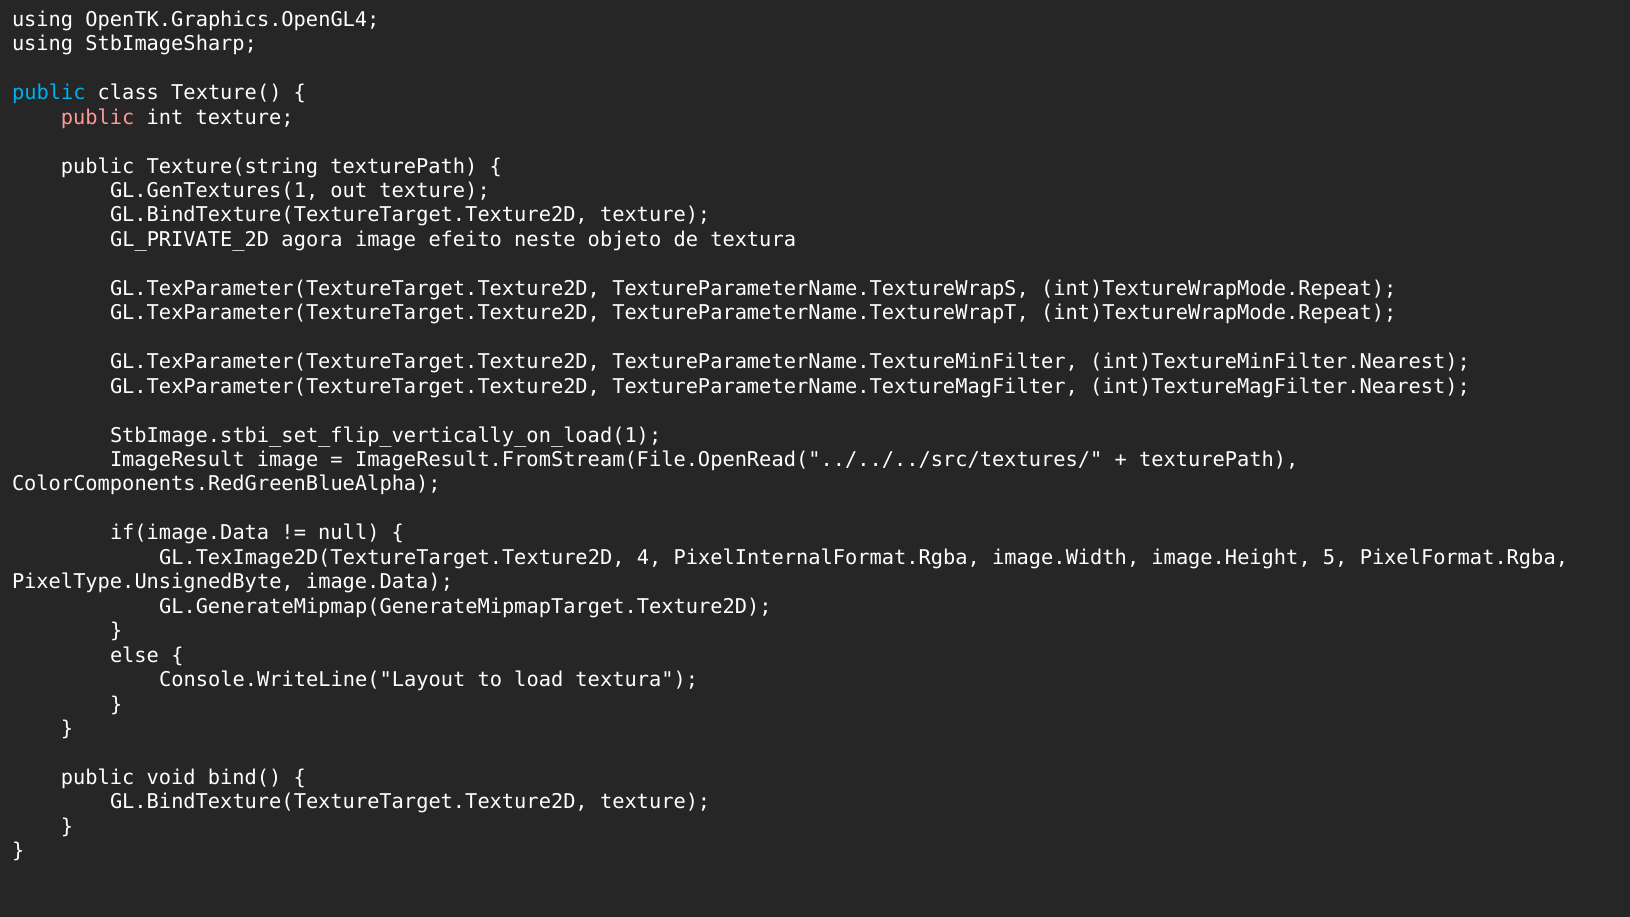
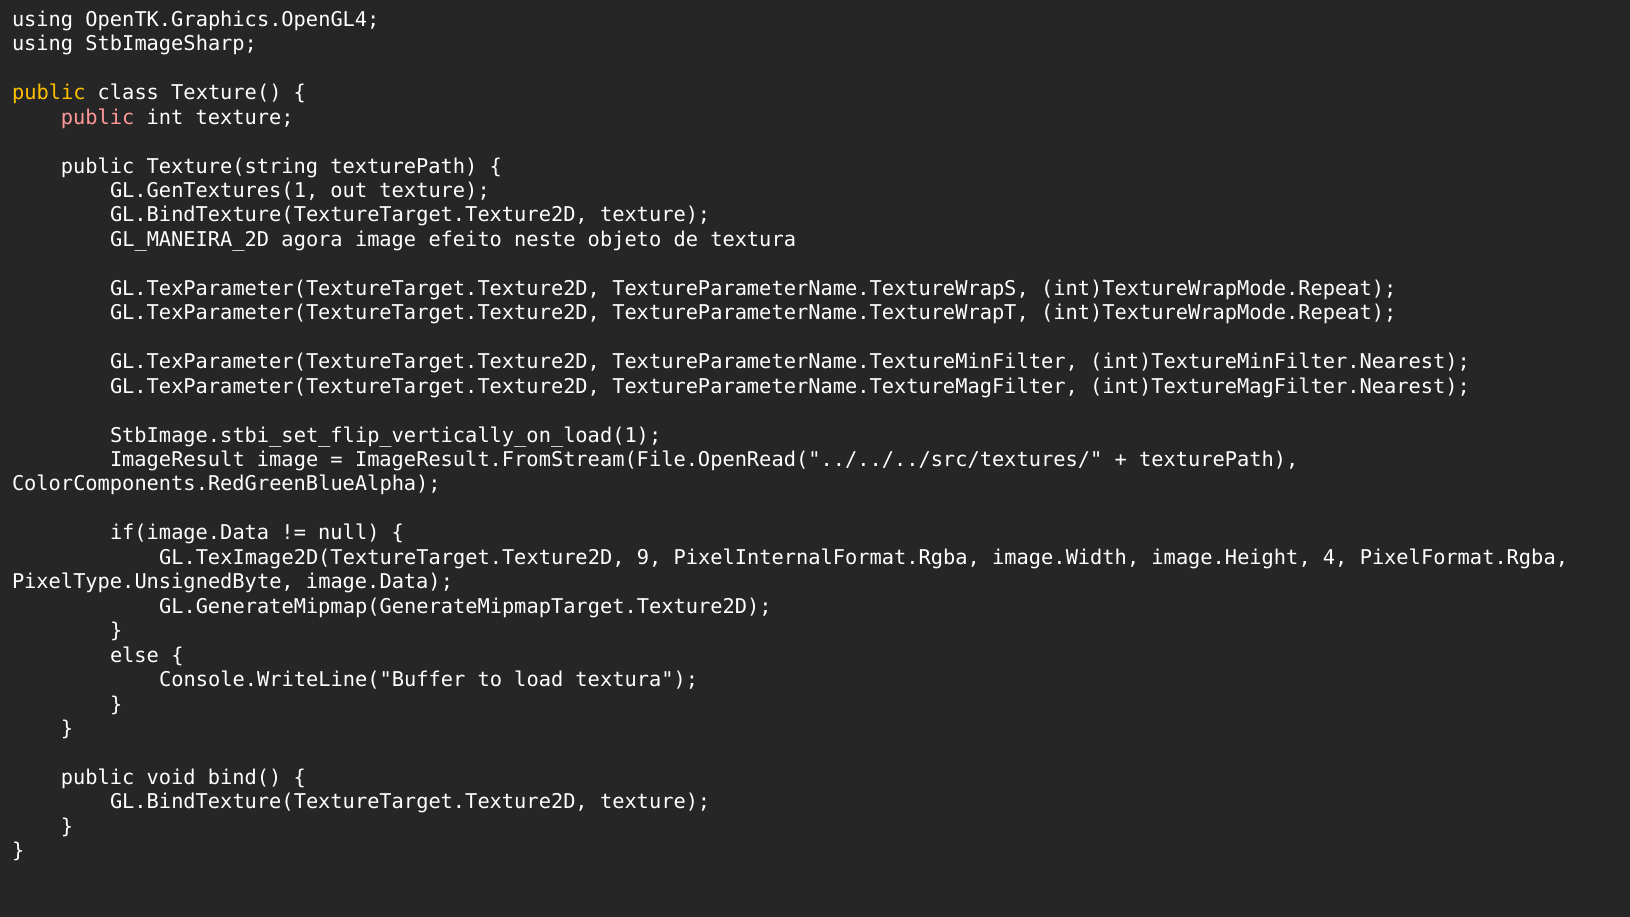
public at (49, 93) colour: light blue -> yellow
GL_PRIVATE_2D: GL_PRIVATE_2D -> GL_MANEIRA_2D
4: 4 -> 9
5: 5 -> 4
Console.WriteLine("Layout: Console.WriteLine("Layout -> Console.WriteLine("Buffer
